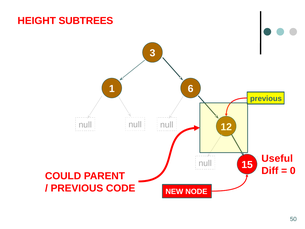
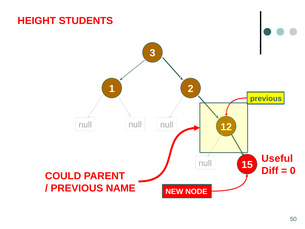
SUBTREES: SUBTREES -> STUDENTS
1 6: 6 -> 2
CODE: CODE -> NAME
